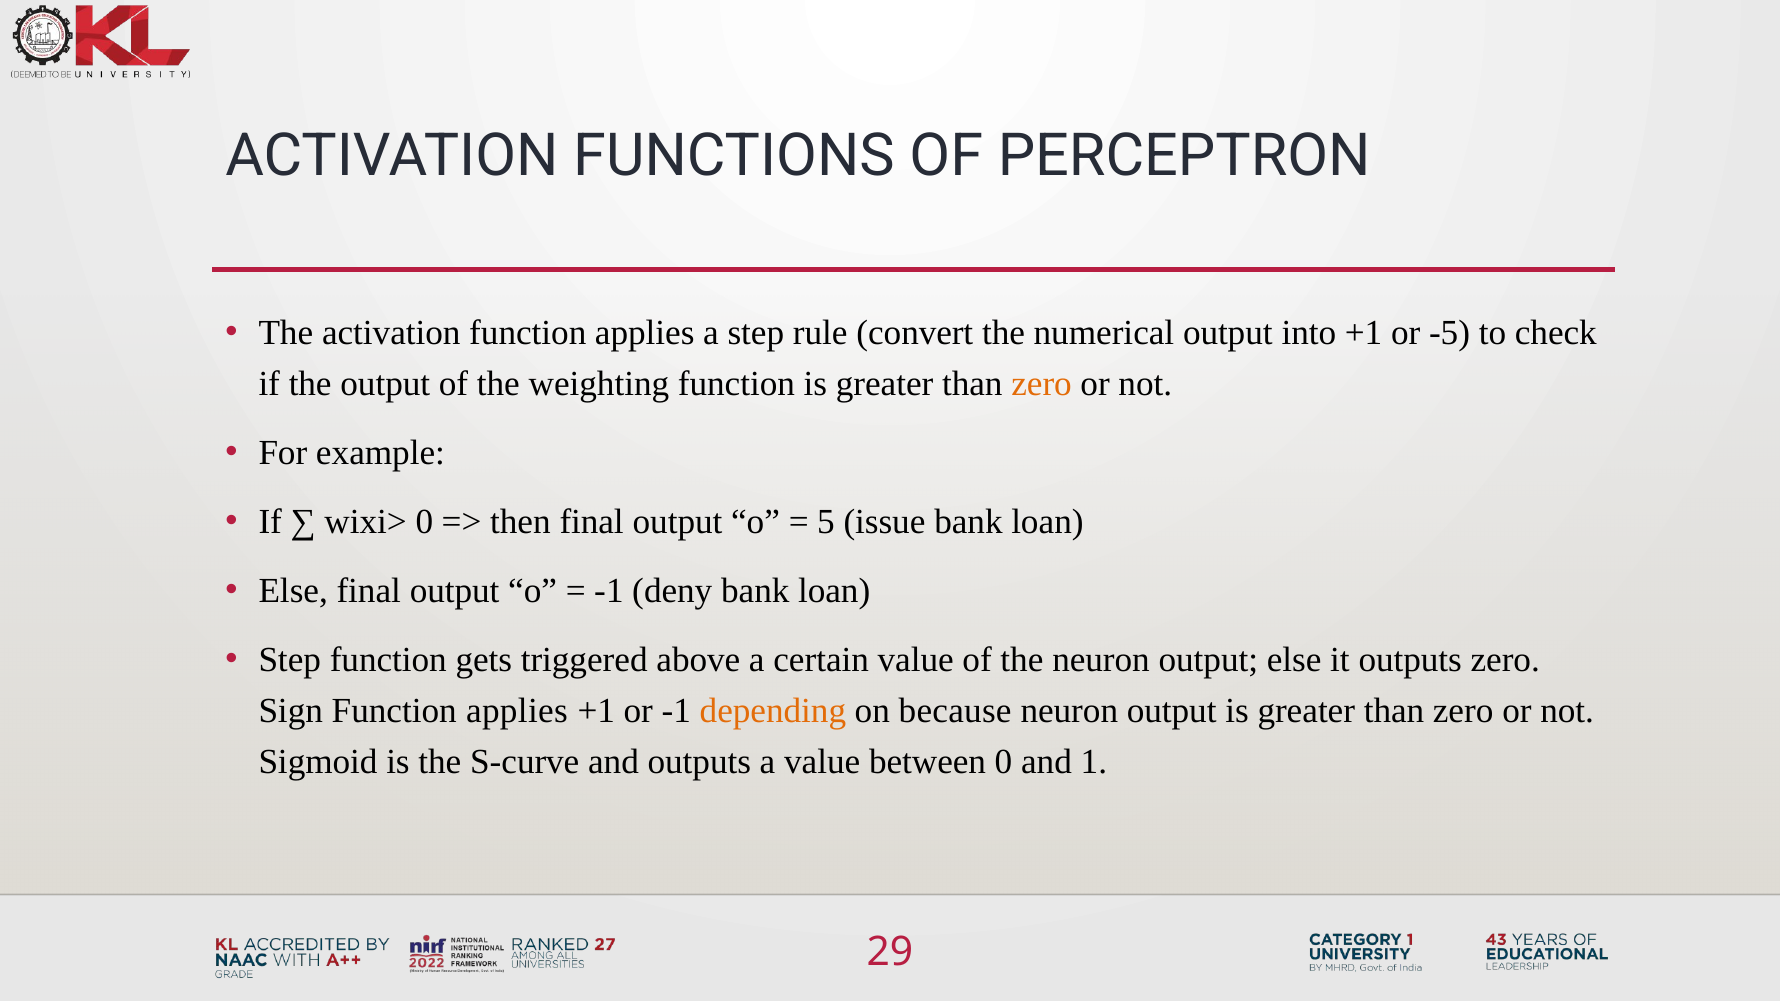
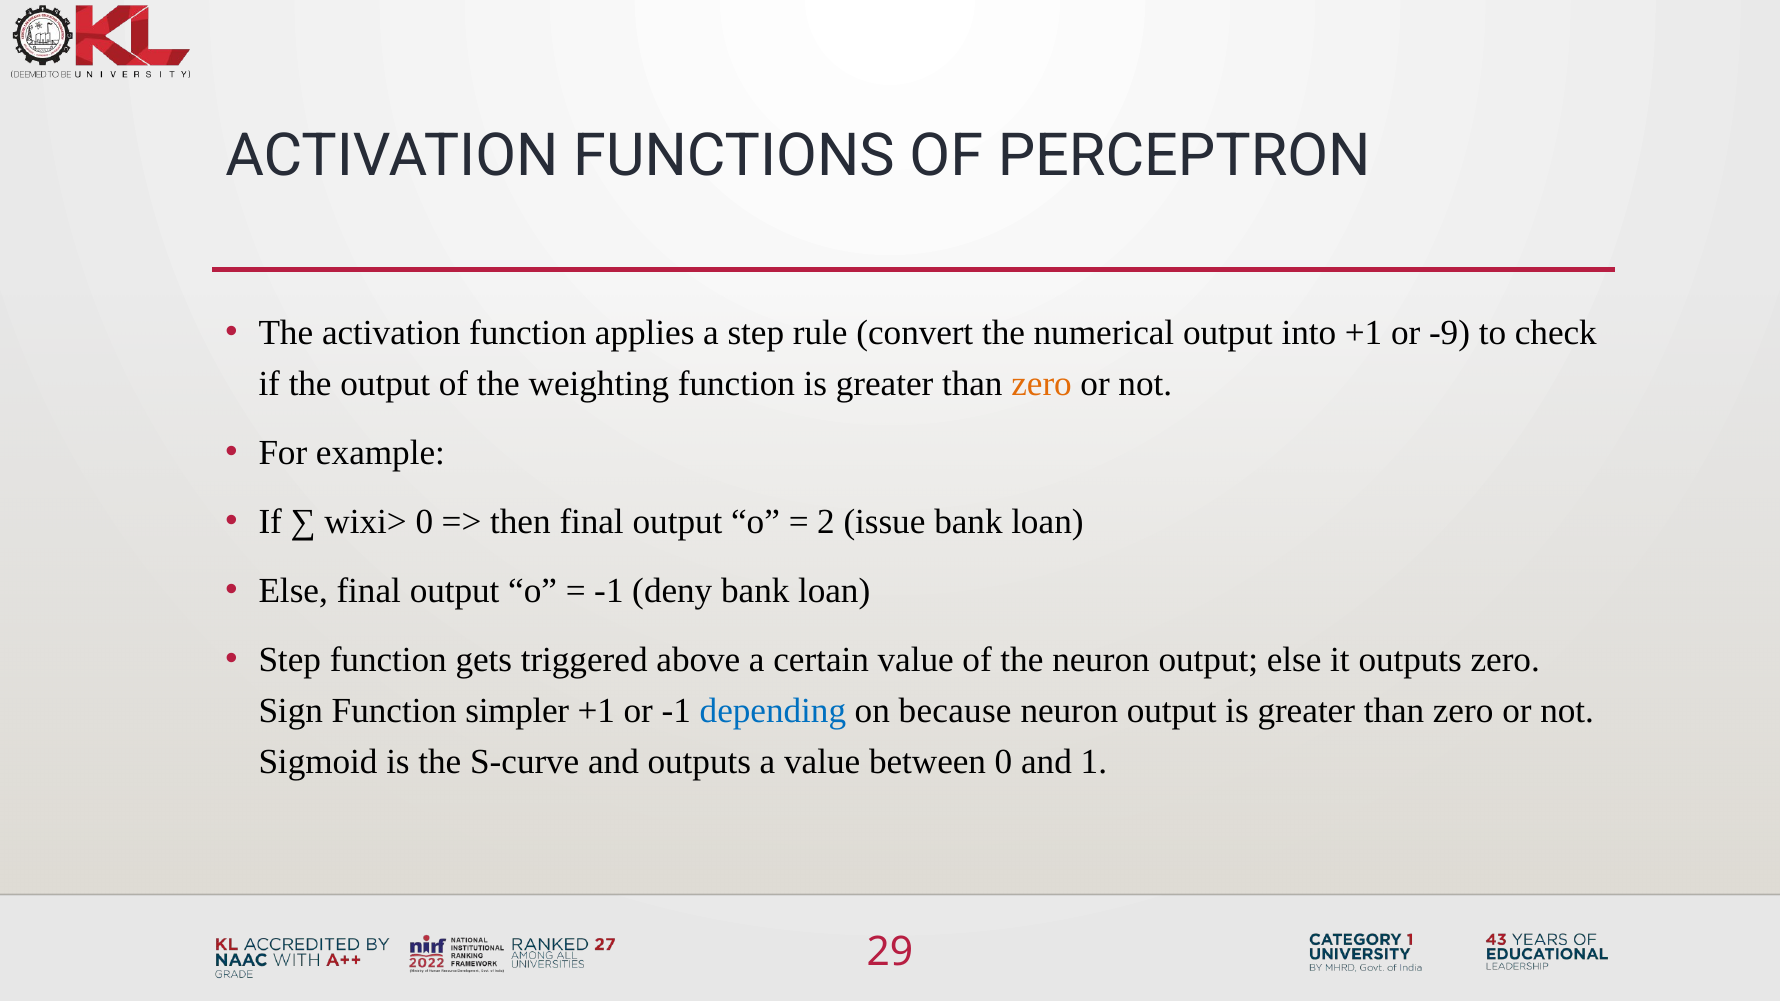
-5: -5 -> -9
5: 5 -> 2
Sign Function applies: applies -> simpler
depending colour: orange -> blue
